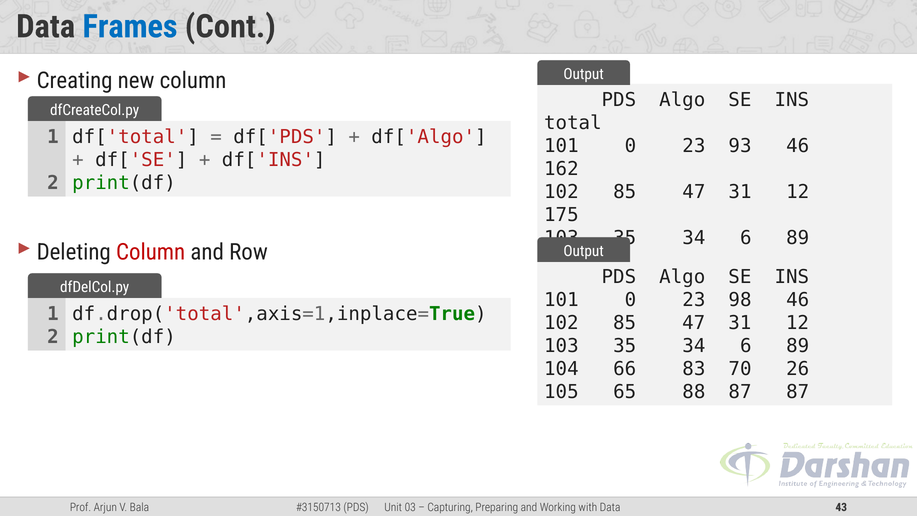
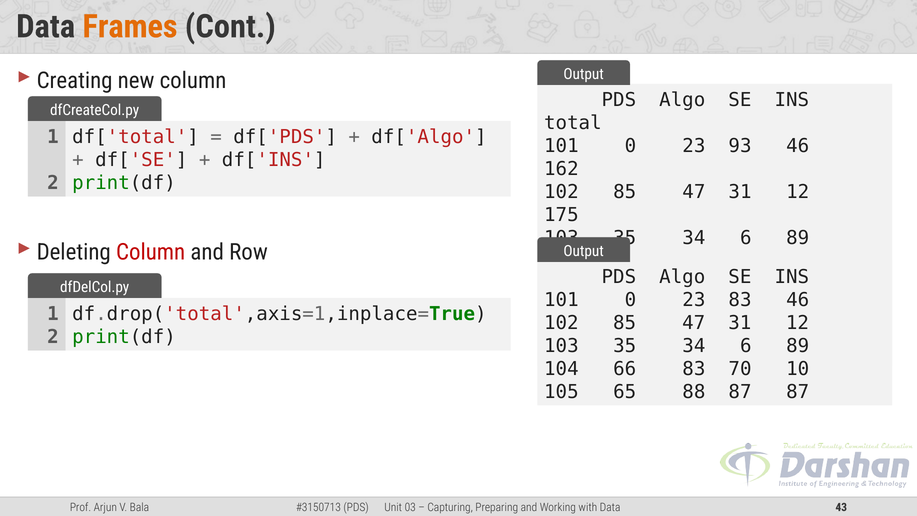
Frames colour: blue -> orange
23 98: 98 -> 83
26: 26 -> 10
